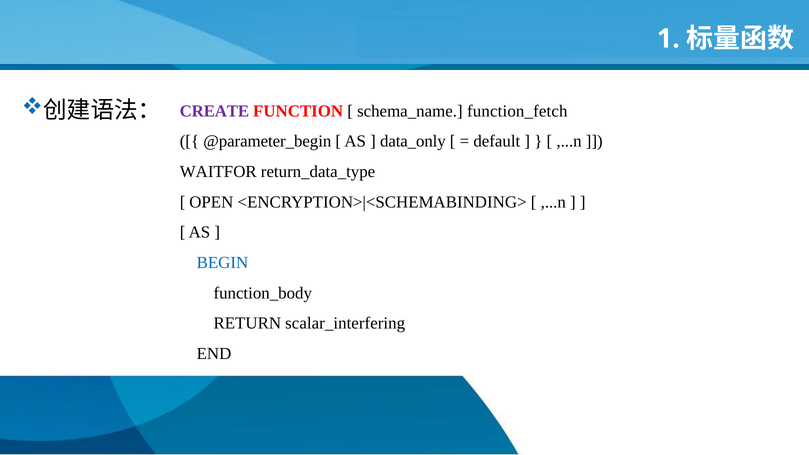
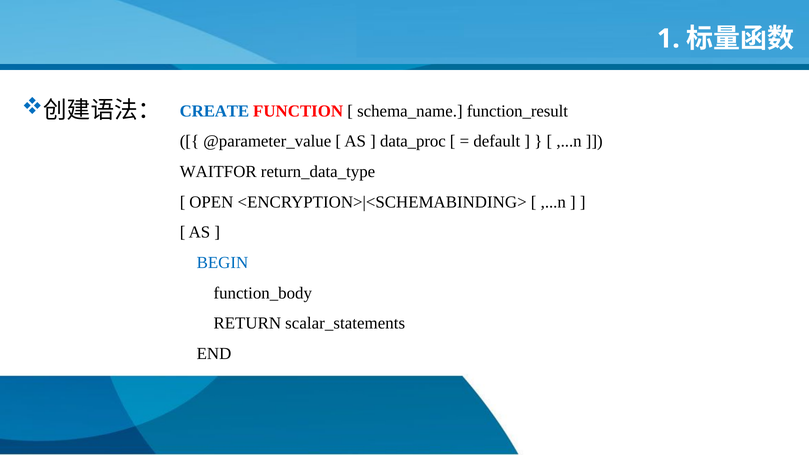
CREATE colour: purple -> blue
function_fetch: function_fetch -> function_result
@parameter_begin: @parameter_begin -> @parameter_value
data_only: data_only -> data_proc
scalar_interfering: scalar_interfering -> scalar_statements
